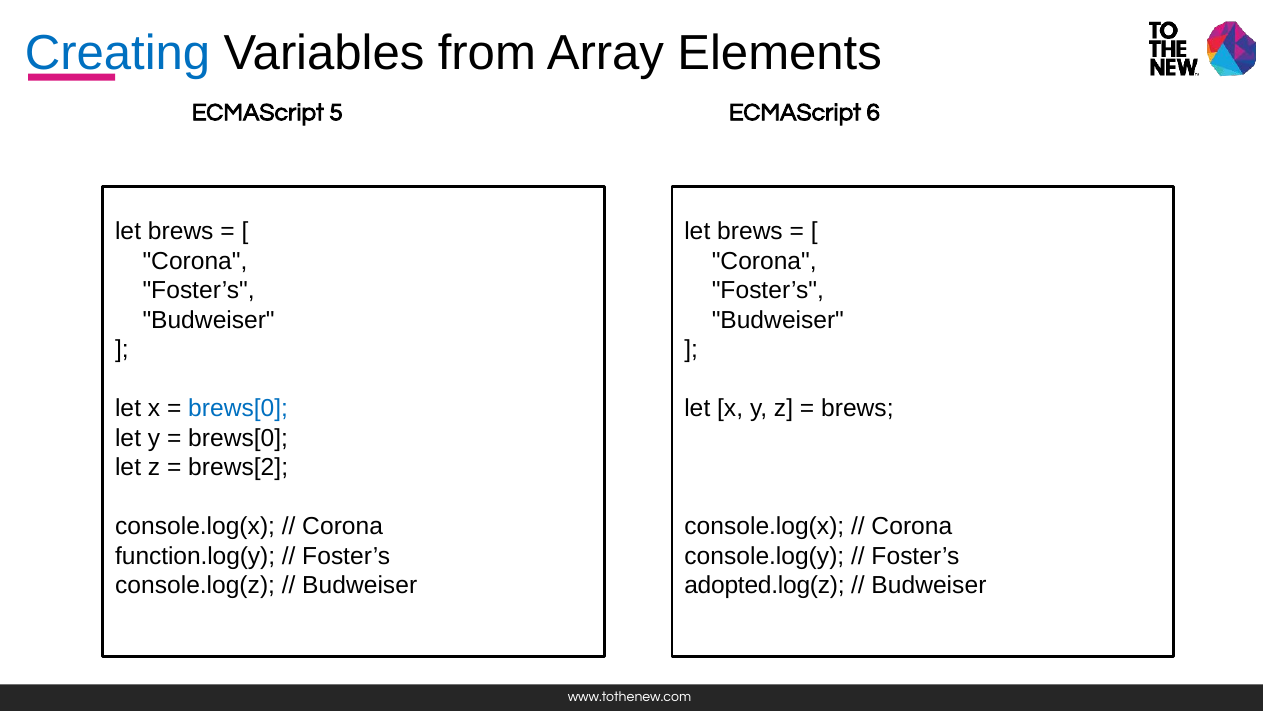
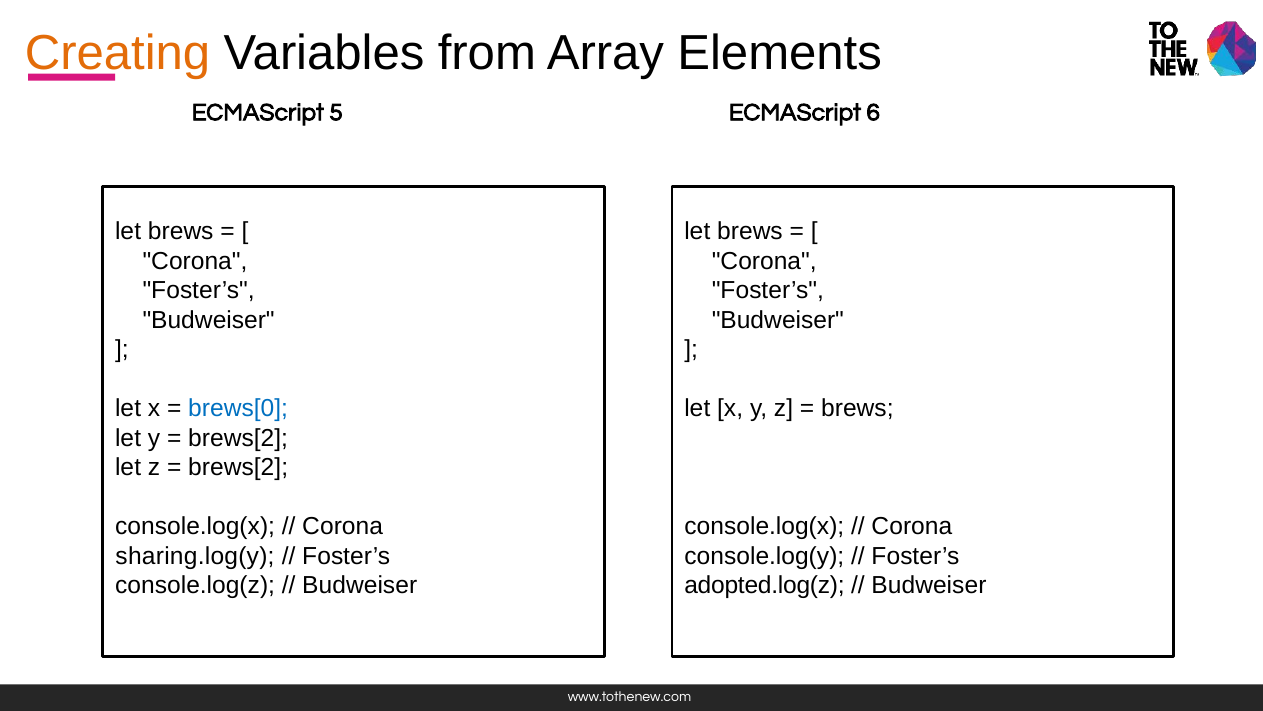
Creating colour: blue -> orange
brews[0 at (238, 438): brews[0 -> brews[2
function.log(y: function.log(y -> sharing.log(y
